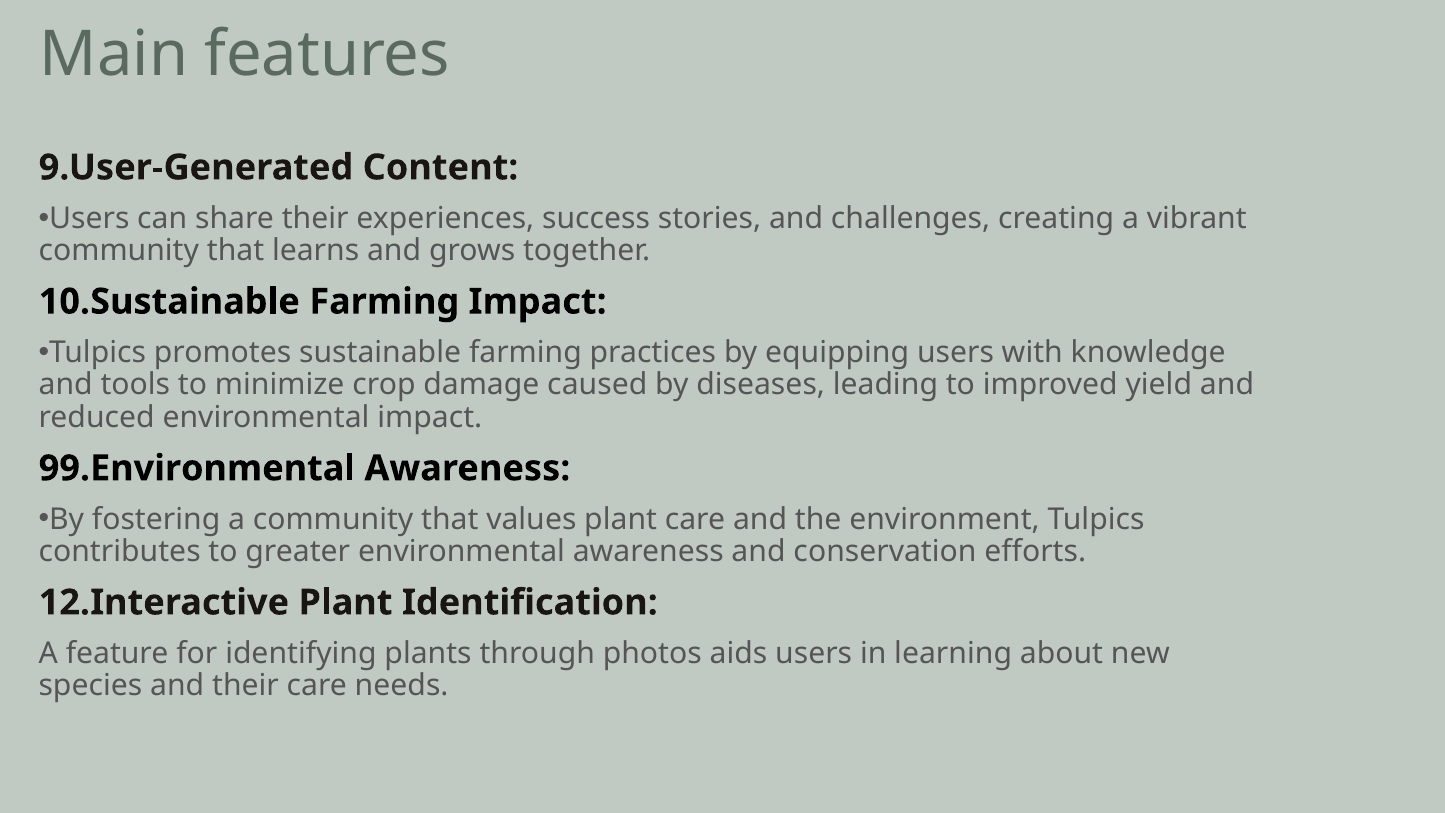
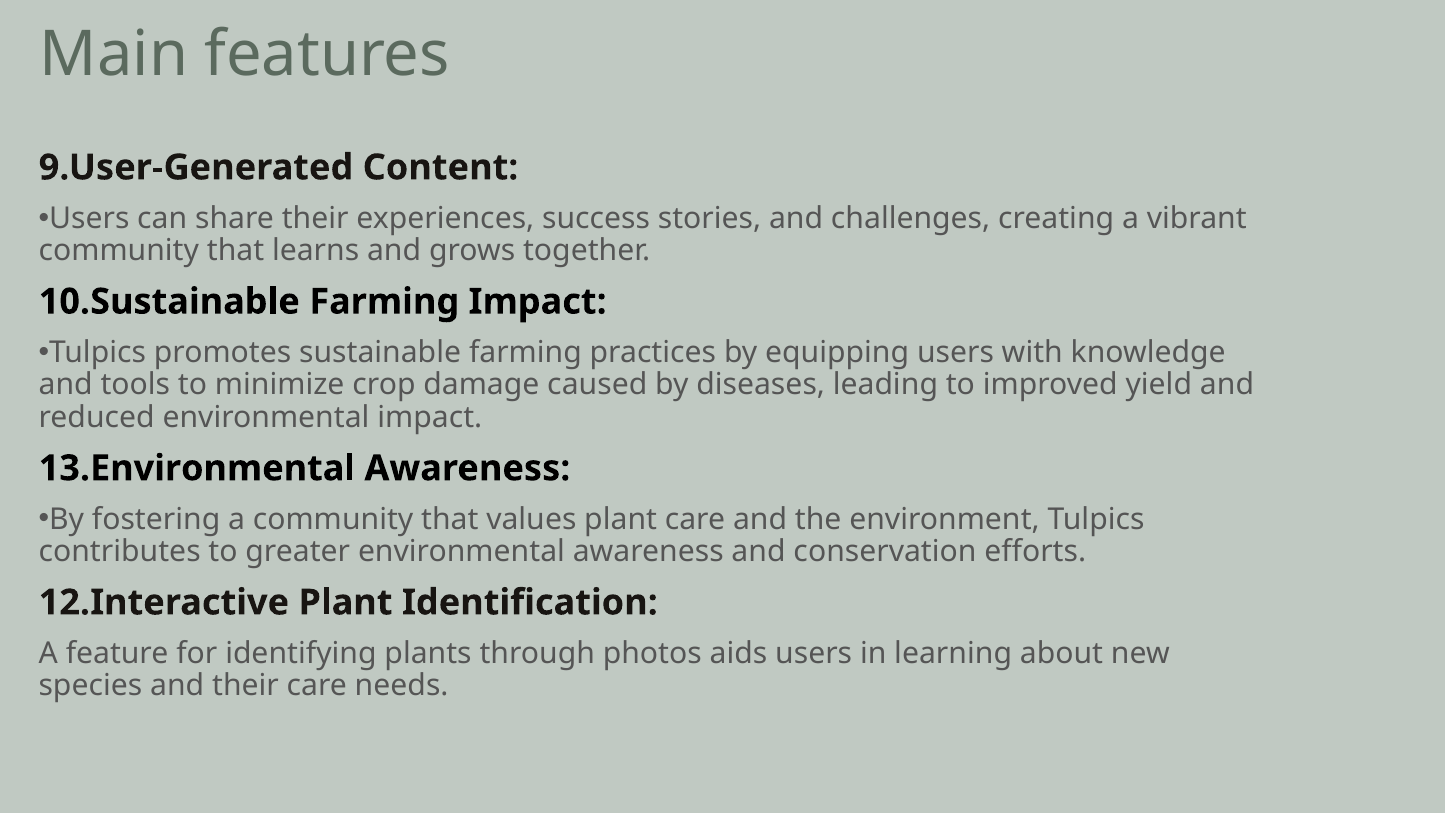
99.Environmental: 99.Environmental -> 13.Environmental
